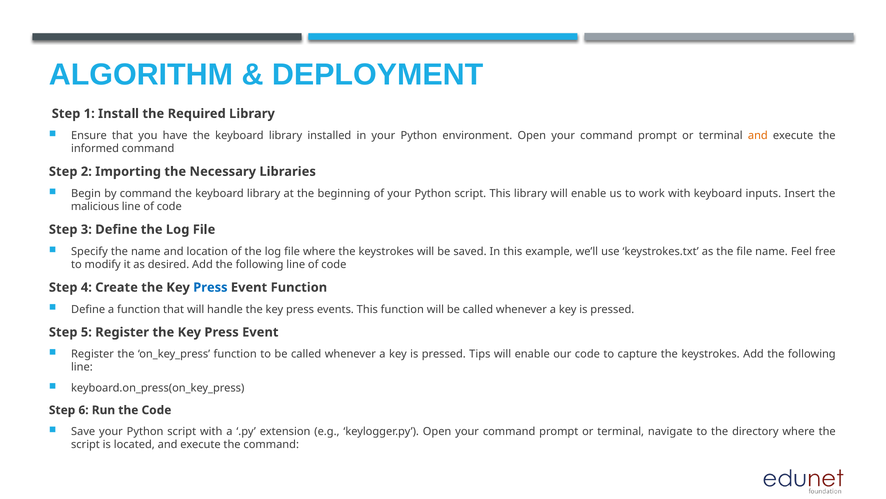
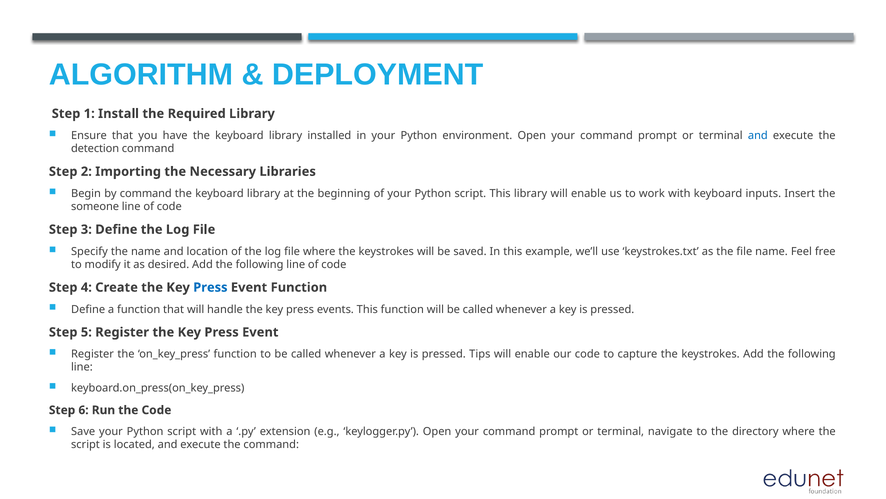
and at (758, 135) colour: orange -> blue
informed: informed -> detection
malicious: malicious -> someone
